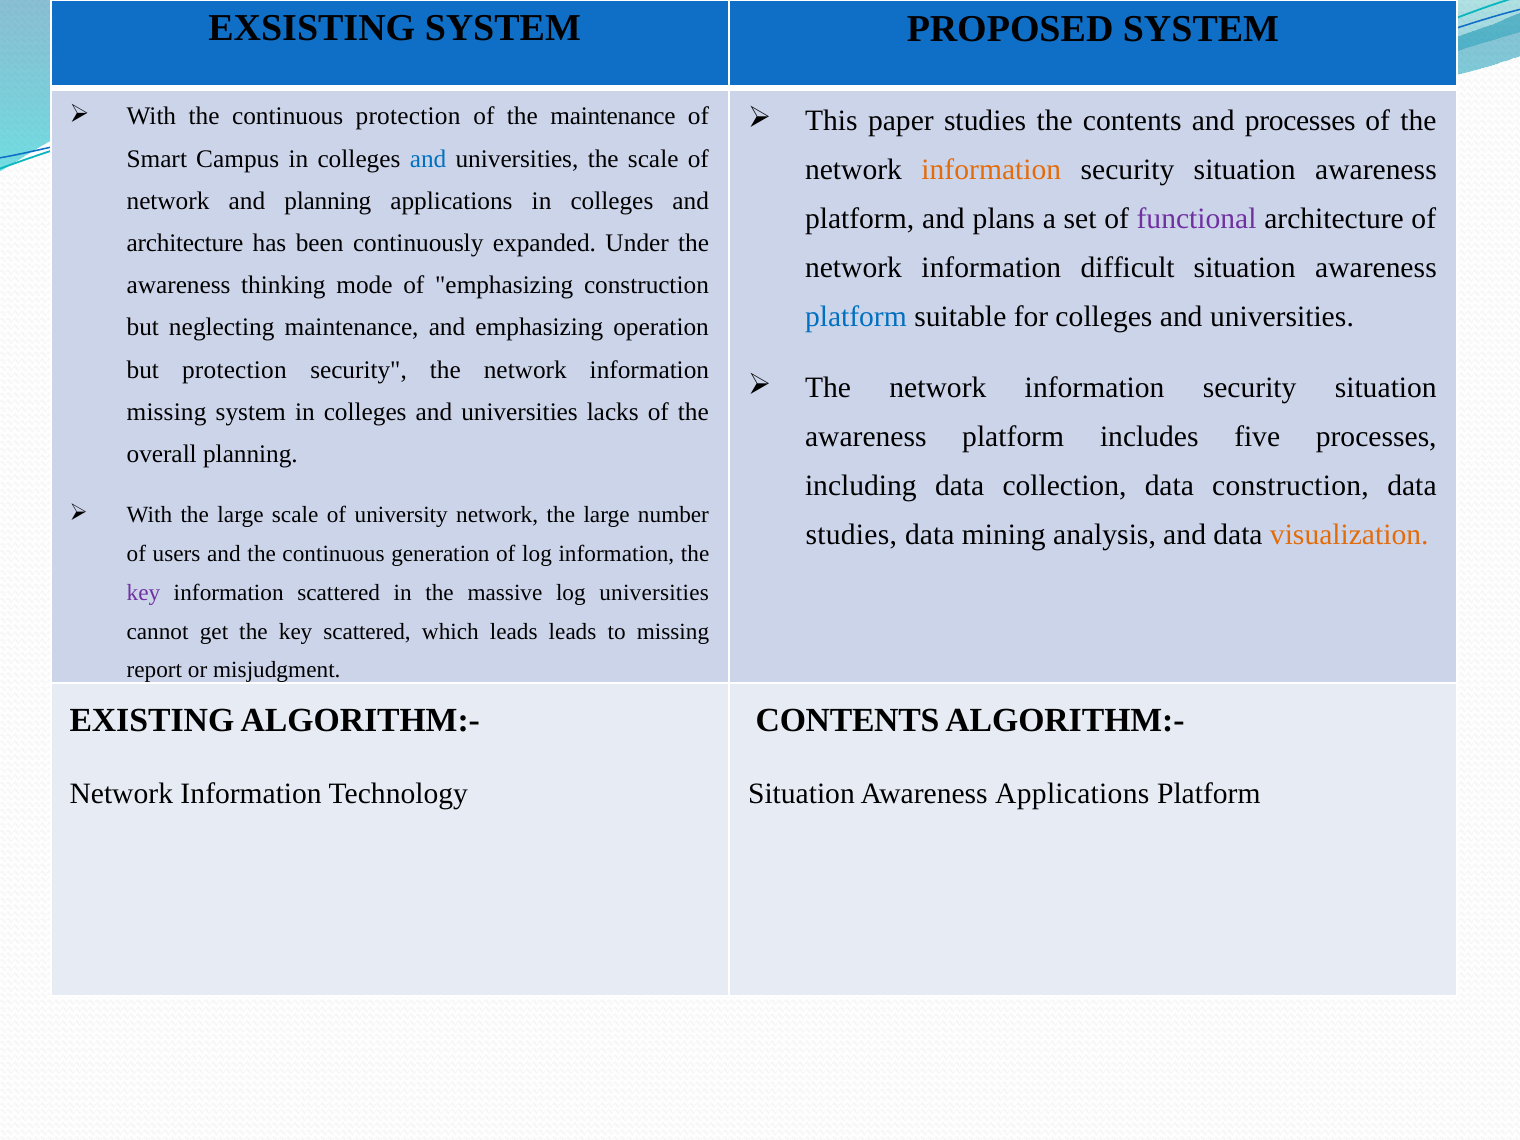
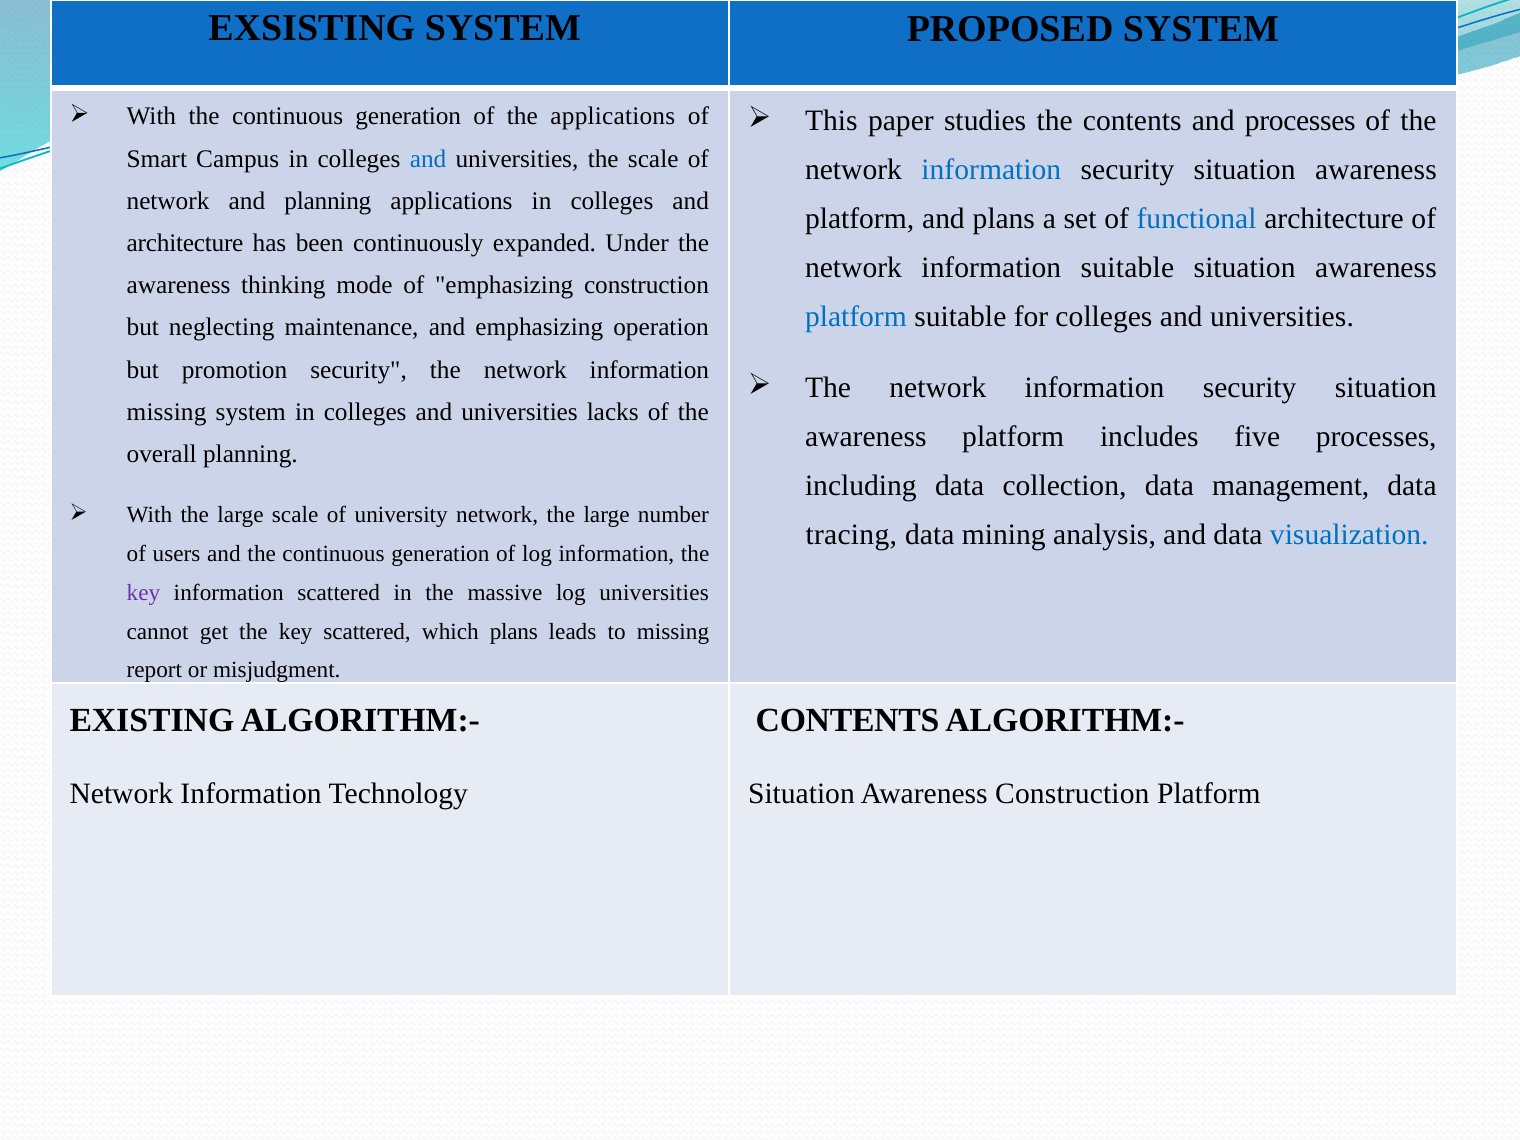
With the continuous protection: protection -> generation
the maintenance: maintenance -> applications
information at (991, 170) colour: orange -> blue
functional colour: purple -> blue
information difficult: difficult -> suitable
but protection: protection -> promotion
data construction: construction -> management
studies at (851, 534): studies -> tracing
visualization colour: orange -> blue
which leads: leads -> plans
Awareness Applications: Applications -> Construction
